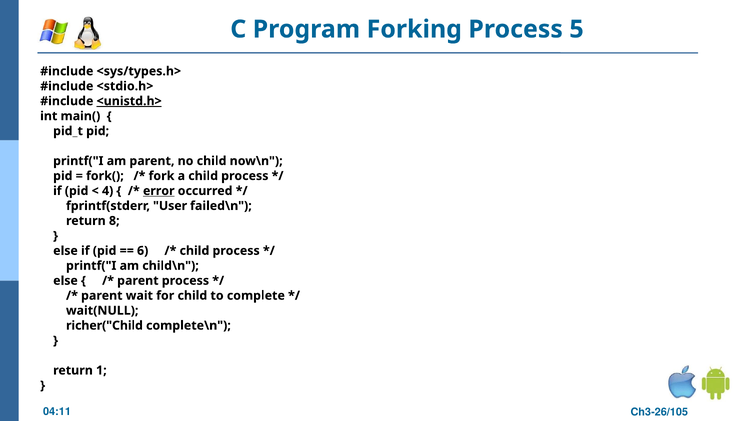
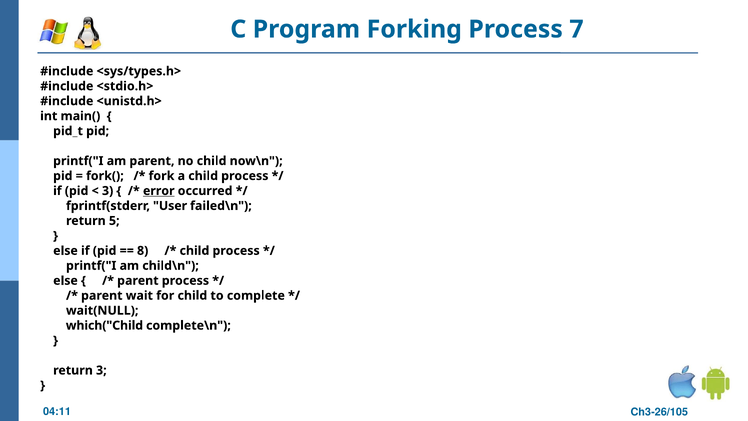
5: 5 -> 7
<unistd.h> underline: present -> none
4 at (108, 191): 4 -> 3
8: 8 -> 5
6: 6 -> 8
richer("Child: richer("Child -> which("Child
return 1: 1 -> 3
